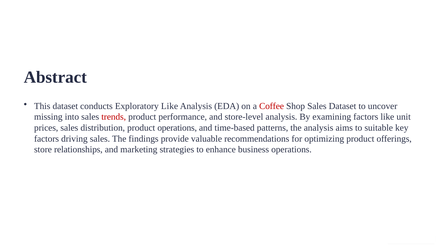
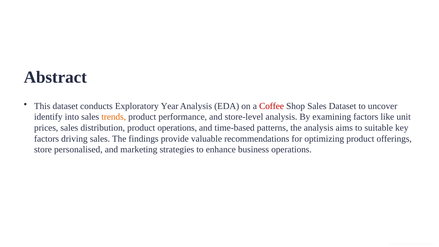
Exploratory Like: Like -> Year
missing: missing -> identify
trends colour: red -> orange
relationships: relationships -> personalised
